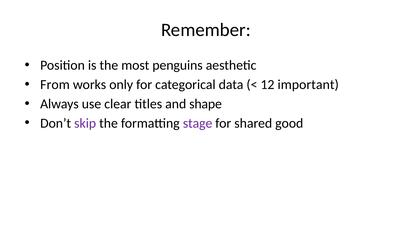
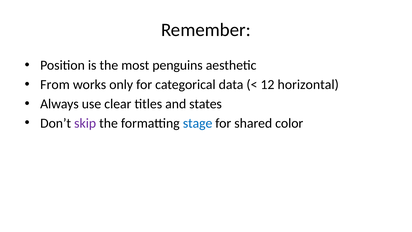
important: important -> horizontal
shape: shape -> states
stage colour: purple -> blue
good: good -> color
